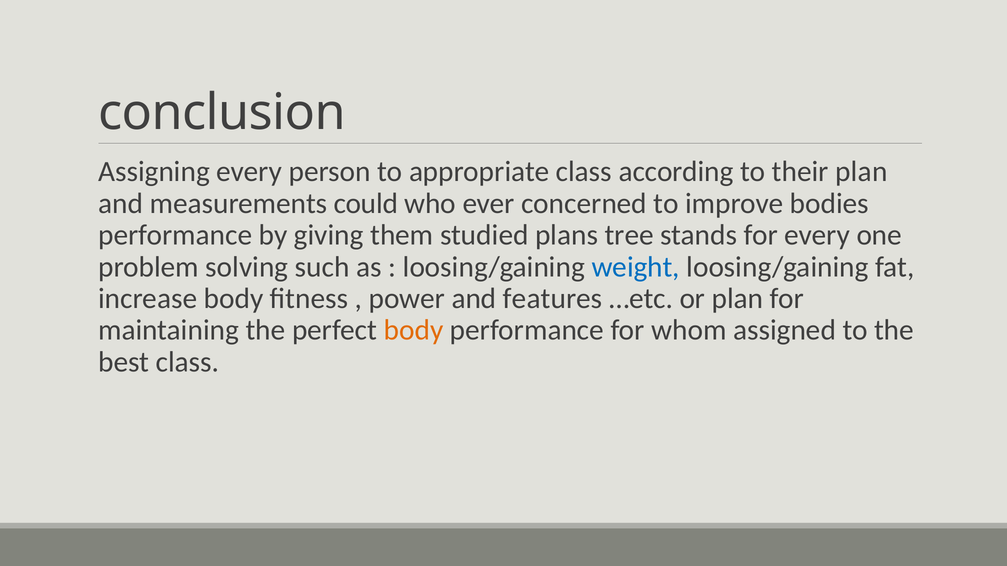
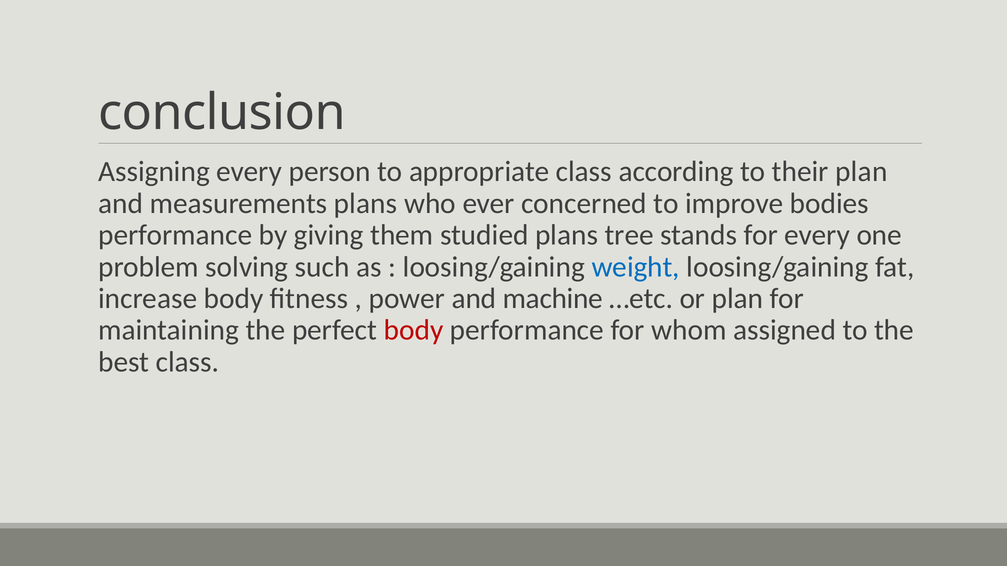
measurements could: could -> plans
features: features -> machine
body at (414, 331) colour: orange -> red
